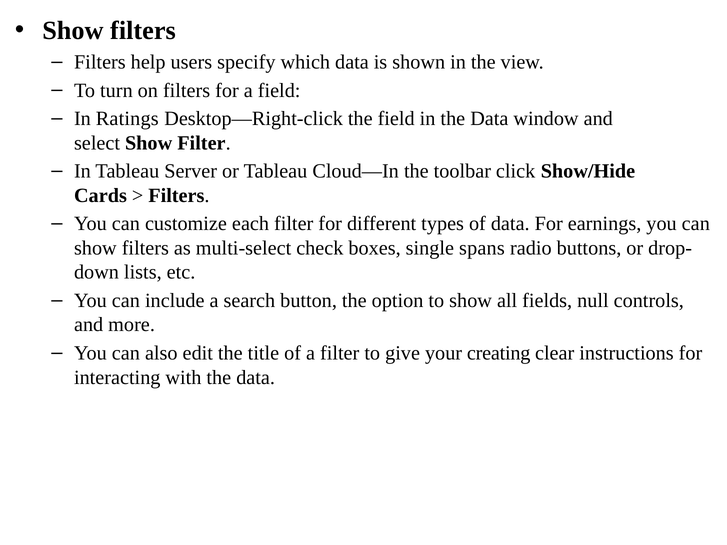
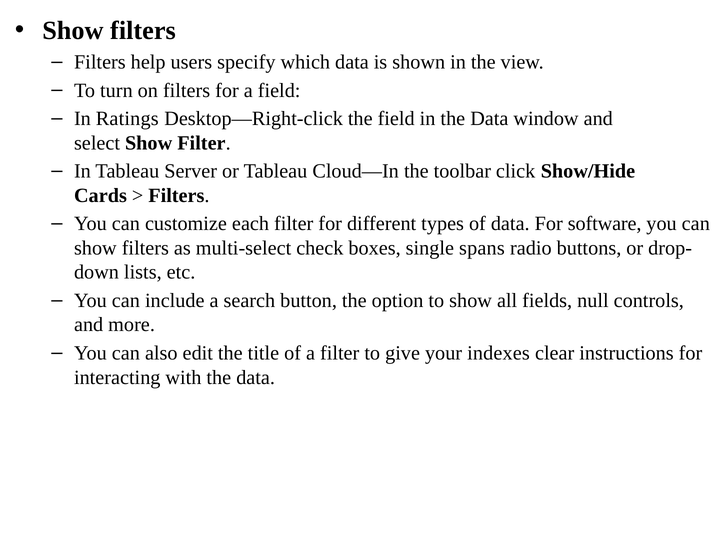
earnings: earnings -> software
creating: creating -> indexes
